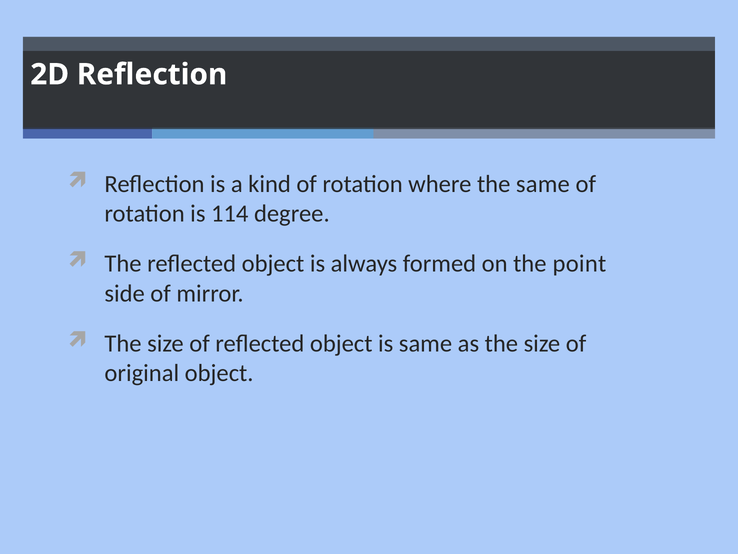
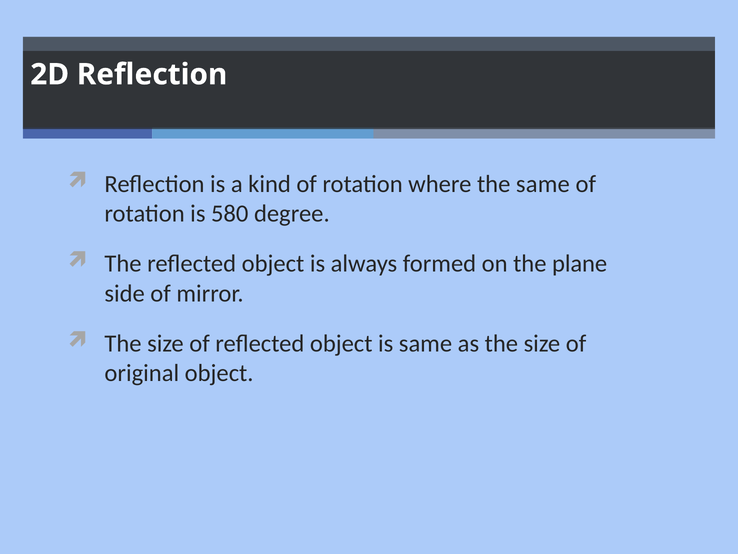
114: 114 -> 580
point: point -> plane
